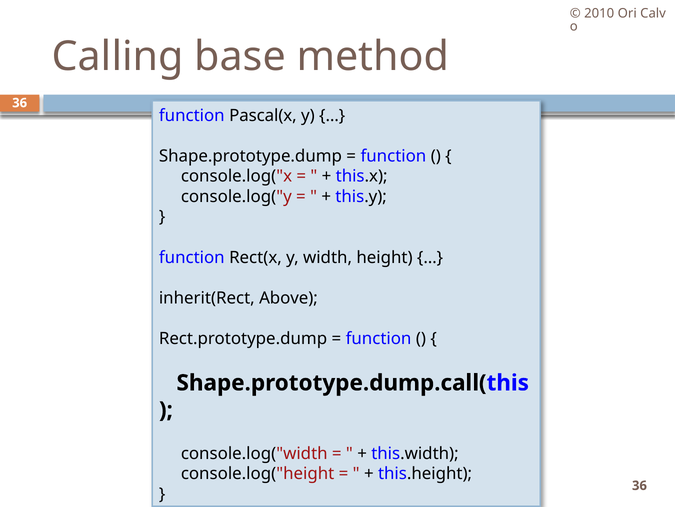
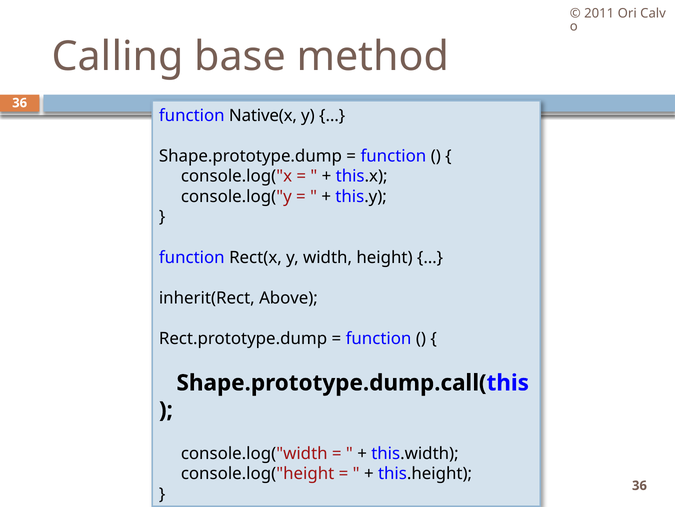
2010: 2010 -> 2011
Pascal(x: Pascal(x -> Native(x
